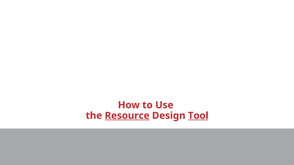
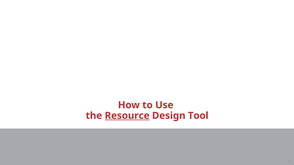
Tool underline: present -> none
